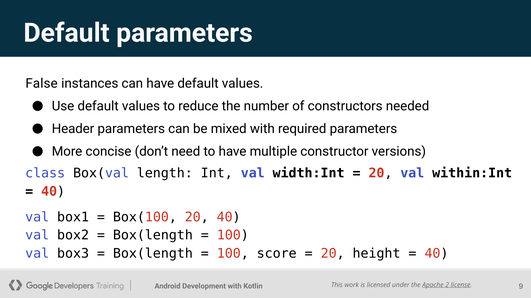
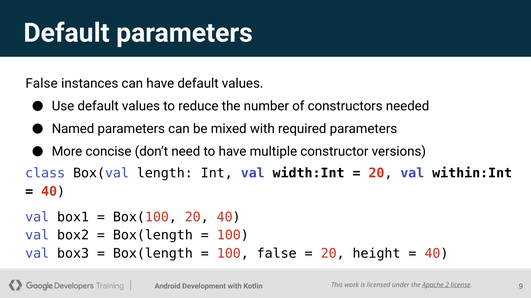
Header: Header -> Named
100 score: score -> false
